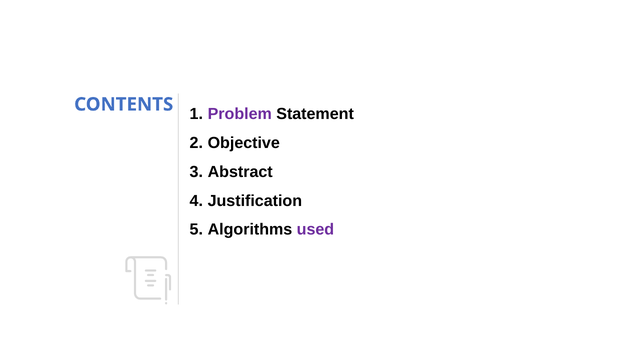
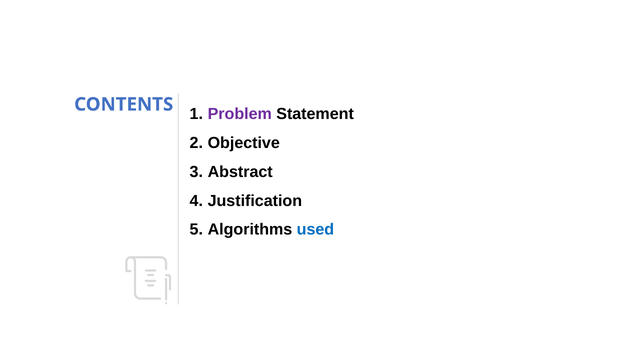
used colour: purple -> blue
